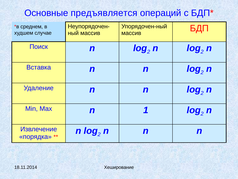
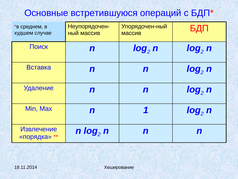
предъявляется: предъявляется -> встретившуюся
